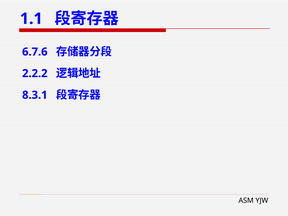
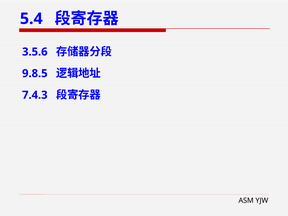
1.1: 1.1 -> 5.4
6.7.6: 6.7.6 -> 3.5.6
2.2.2: 2.2.2 -> 9.8.5
8.3.1: 8.3.1 -> 7.4.3
